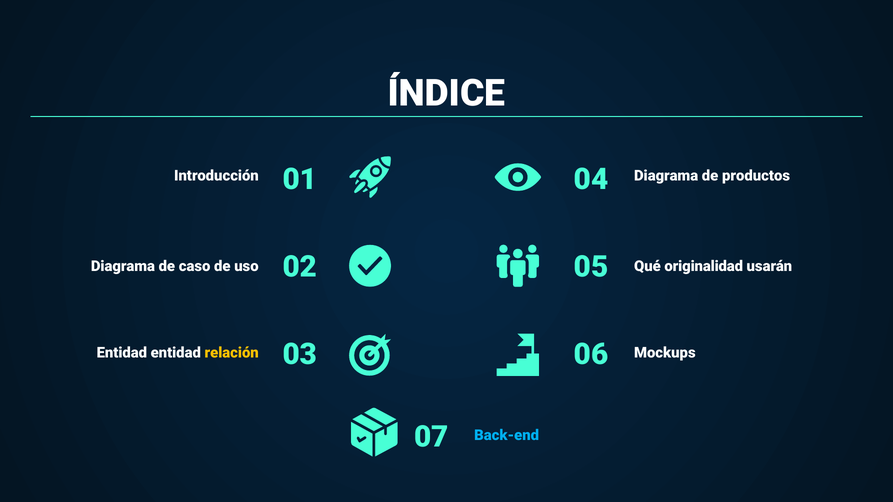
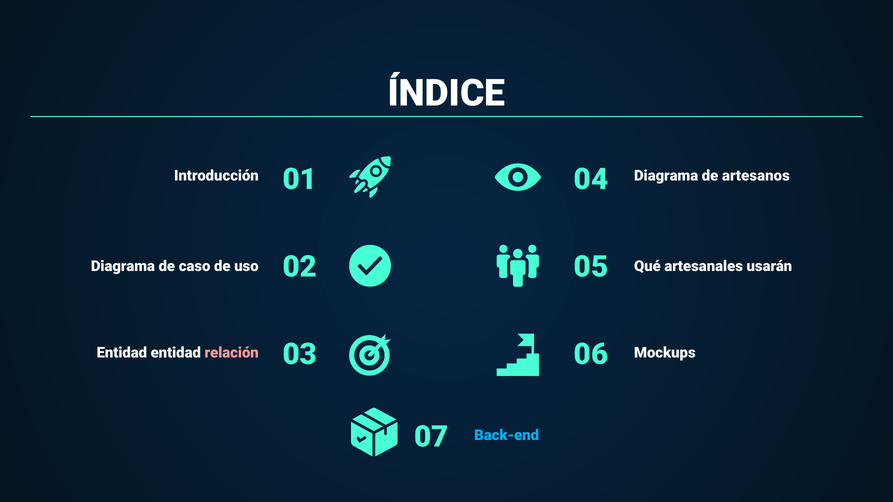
productos: productos -> artesanos
originalidad: originalidad -> artesanales
relación colour: yellow -> pink
